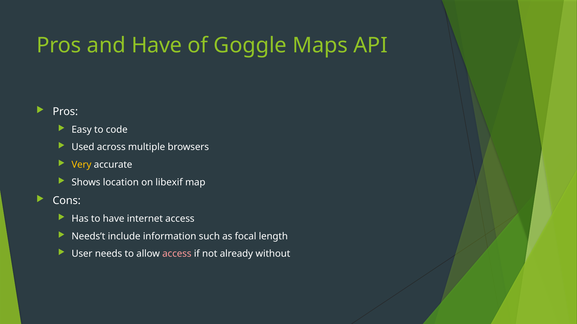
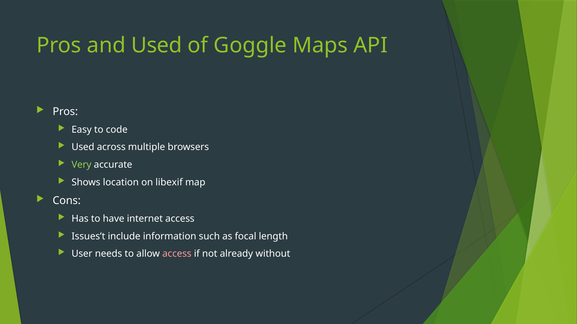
and Have: Have -> Used
Very colour: yellow -> light green
Needs’t: Needs’t -> Issues’t
